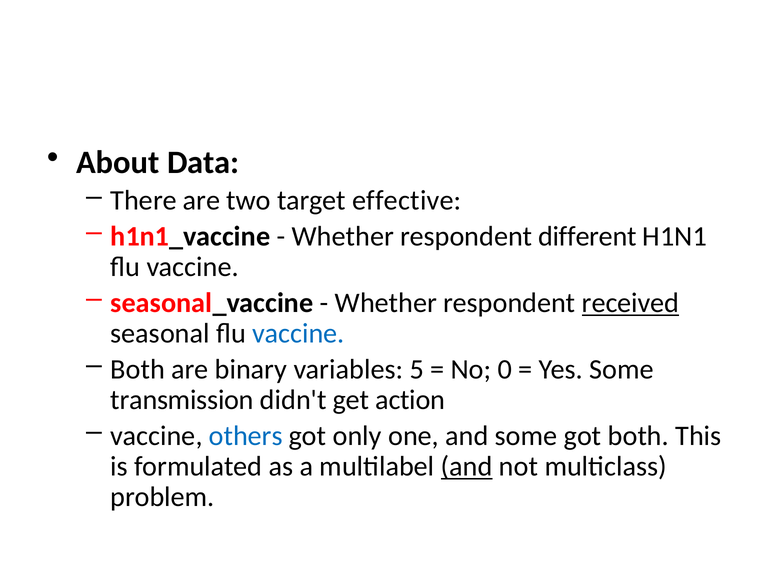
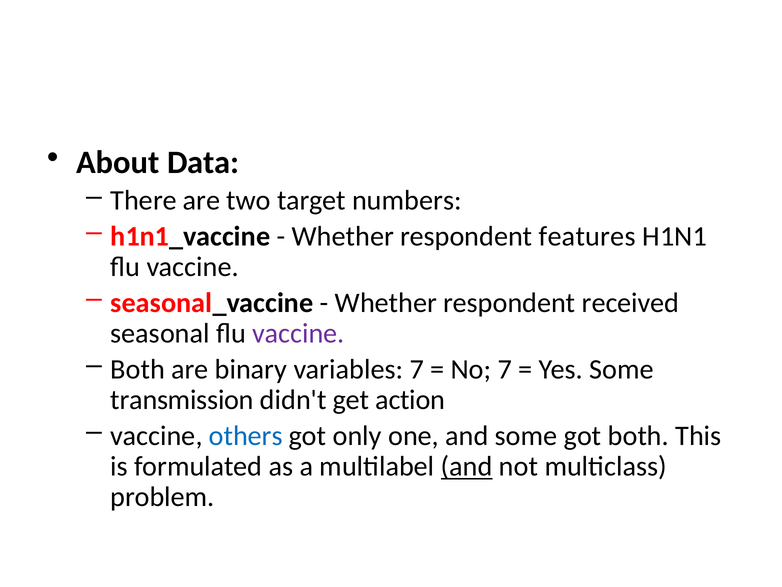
effective: effective -> numbers
different: different -> features
received underline: present -> none
vaccine at (298, 333) colour: blue -> purple
variables 5: 5 -> 7
No 0: 0 -> 7
